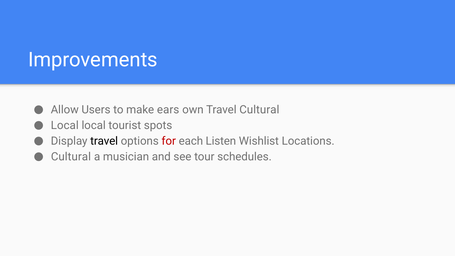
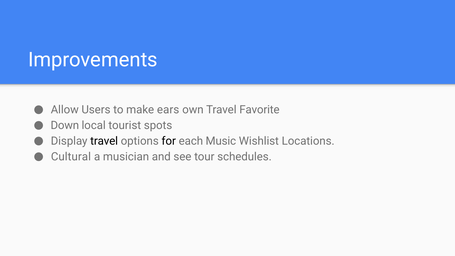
Travel Cultural: Cultural -> Favorite
Local at (65, 125): Local -> Down
for colour: red -> black
Listen: Listen -> Music
